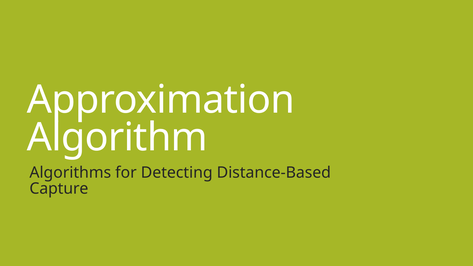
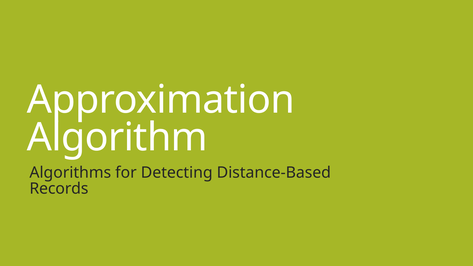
Capture: Capture -> Records
